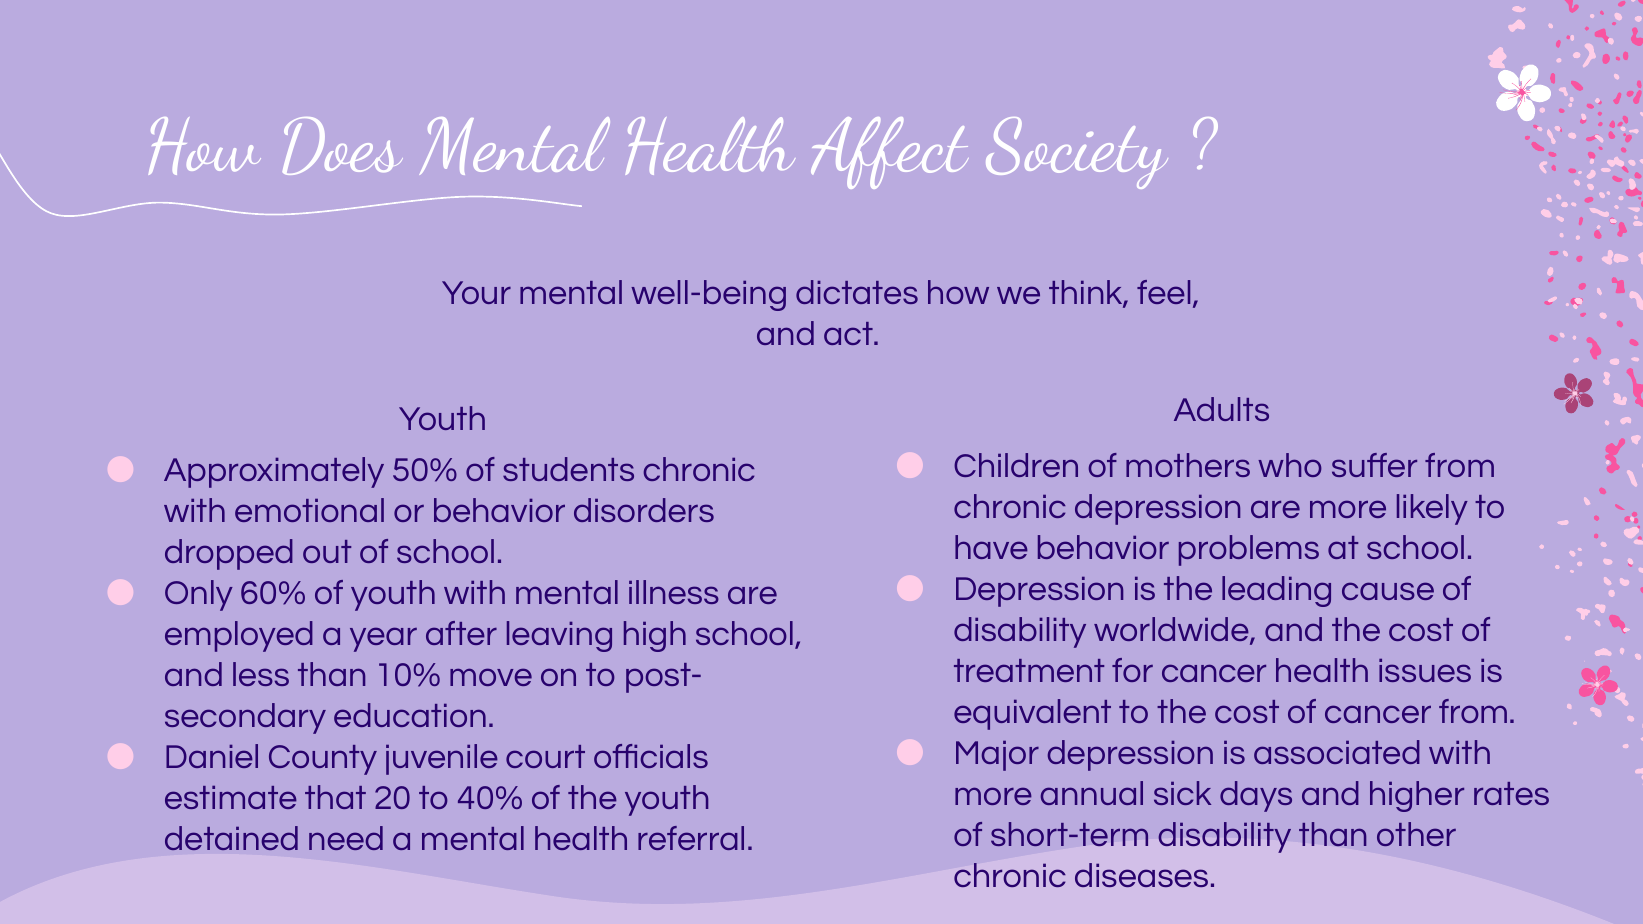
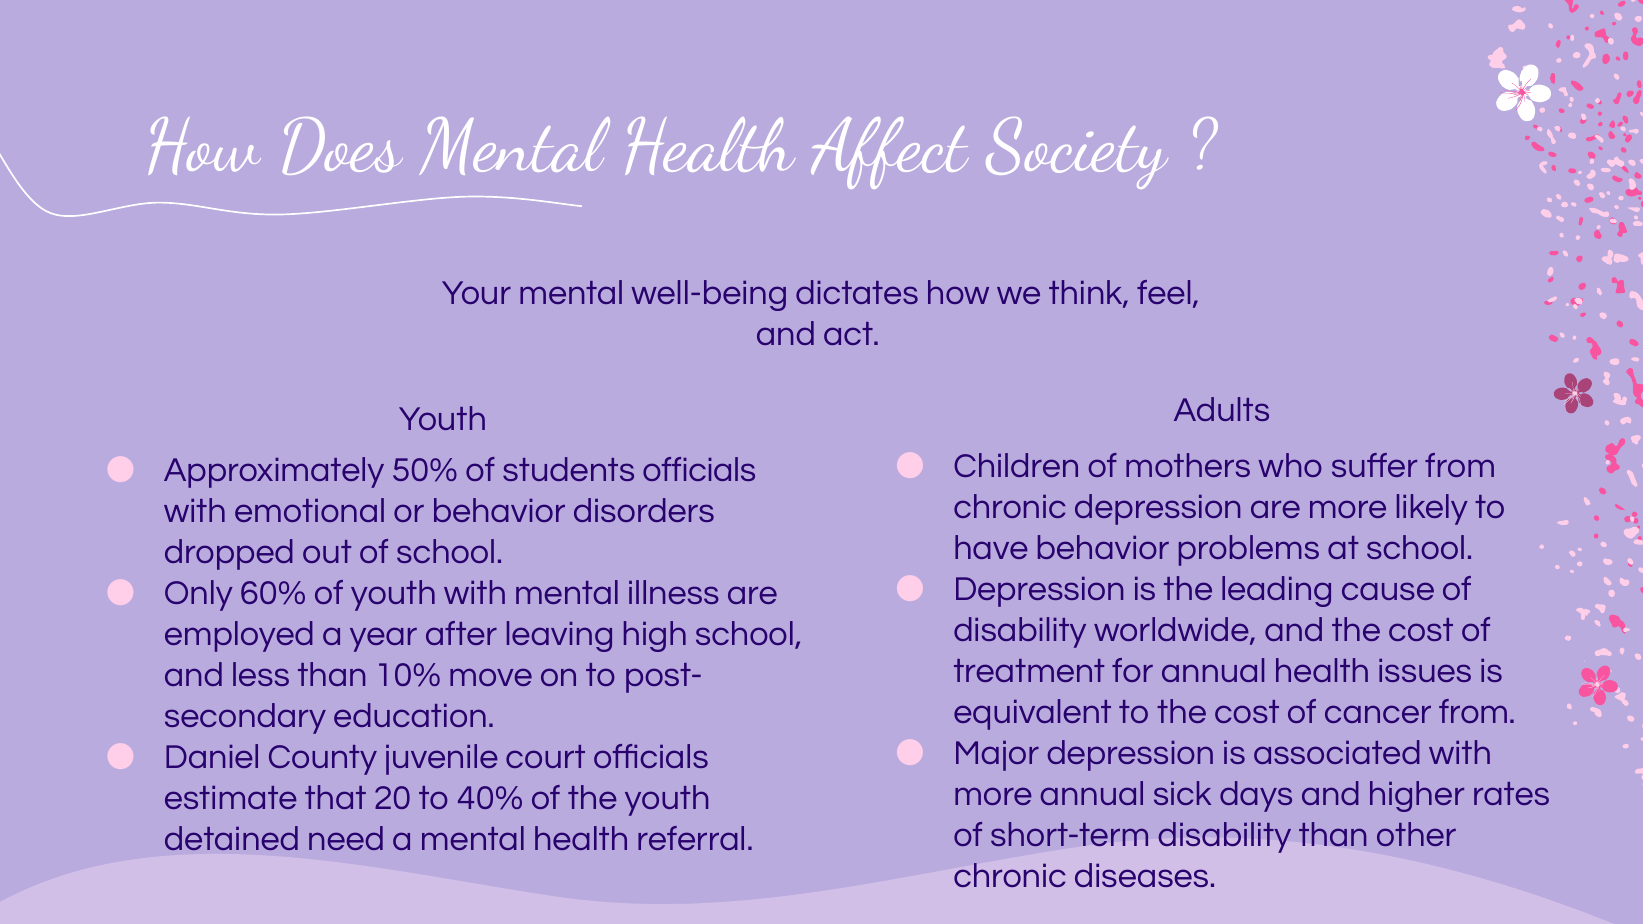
students chronic: chronic -> officials
for cancer: cancer -> annual
